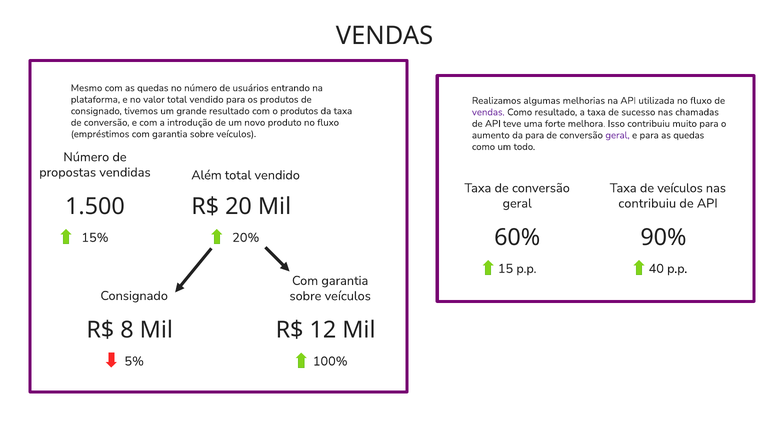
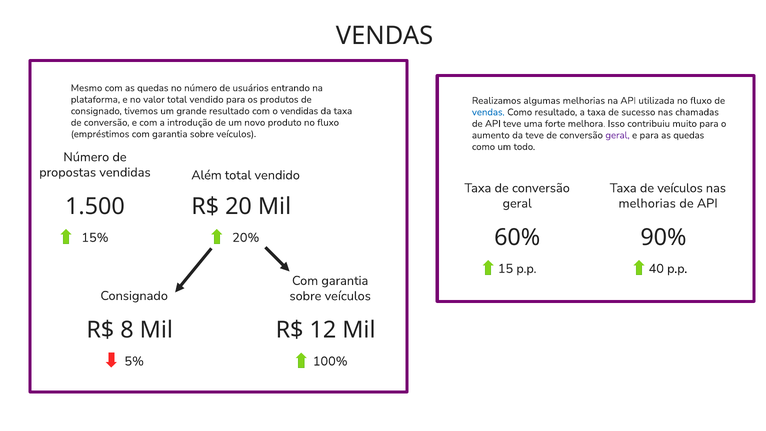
o produtos: produtos -> vendidas
vendas at (488, 112) colour: purple -> blue
da para: para -> teve
contribuiu at (647, 203): contribuiu -> melhorias
